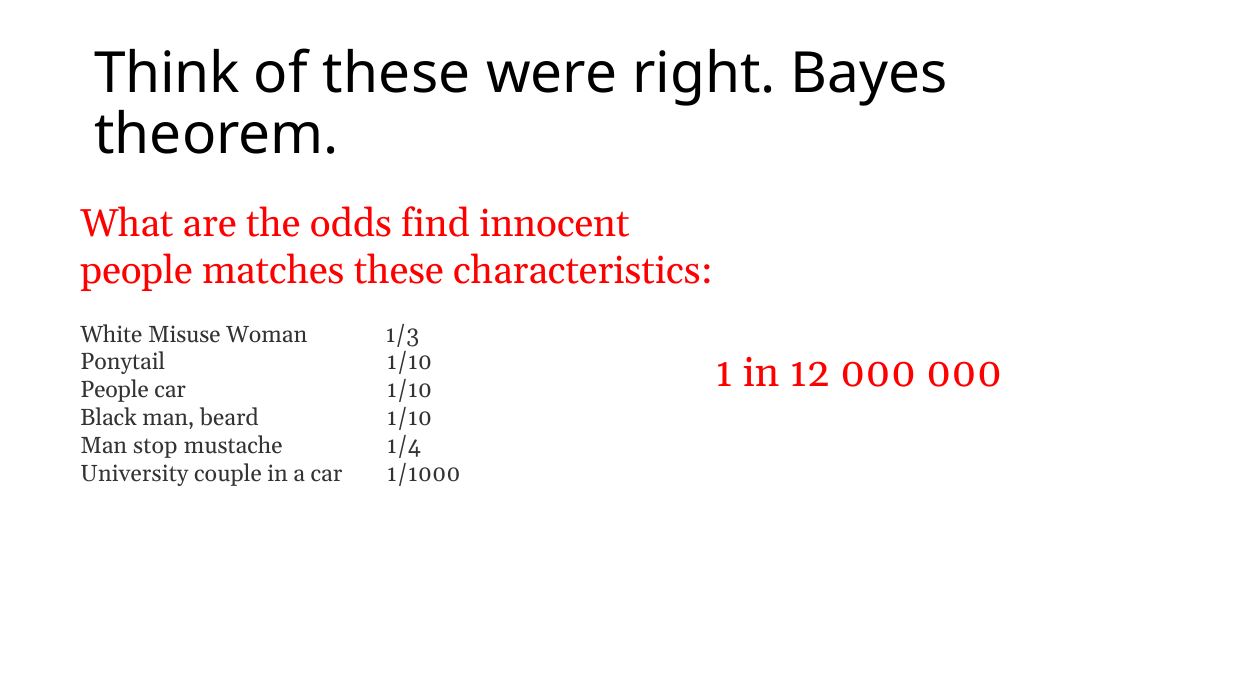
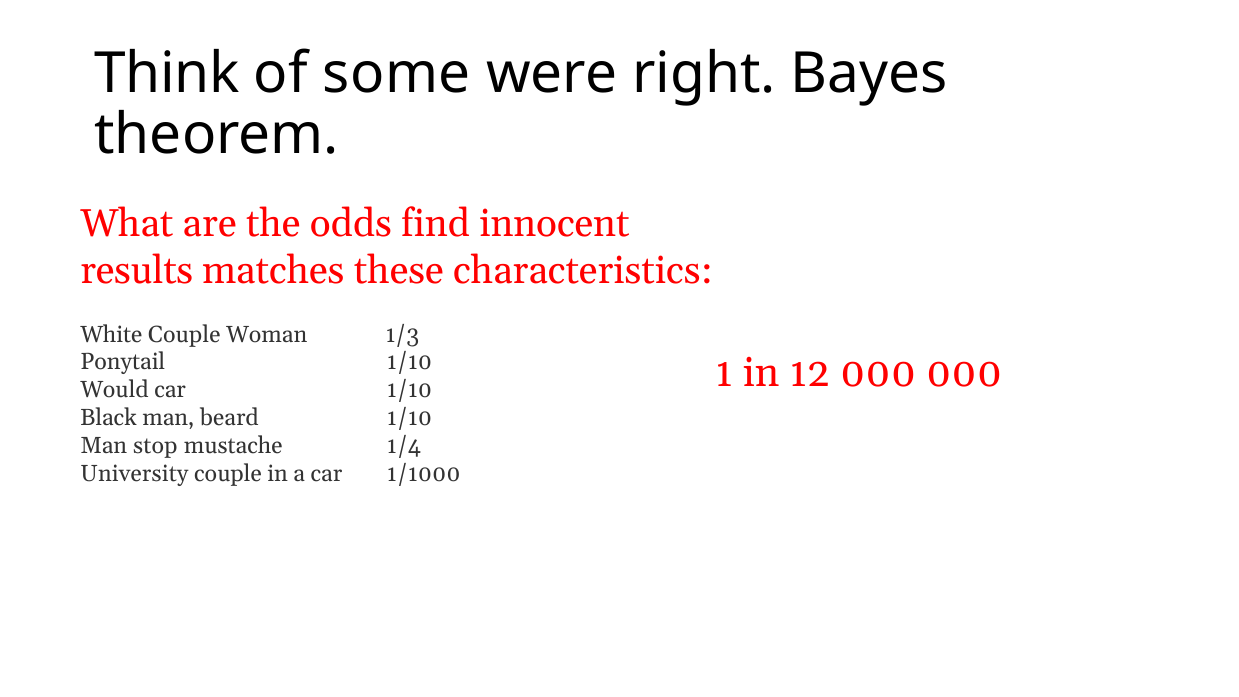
of these: these -> some
people at (137, 270): people -> results
White Misuse: Misuse -> Couple
People at (115, 390): People -> Would
